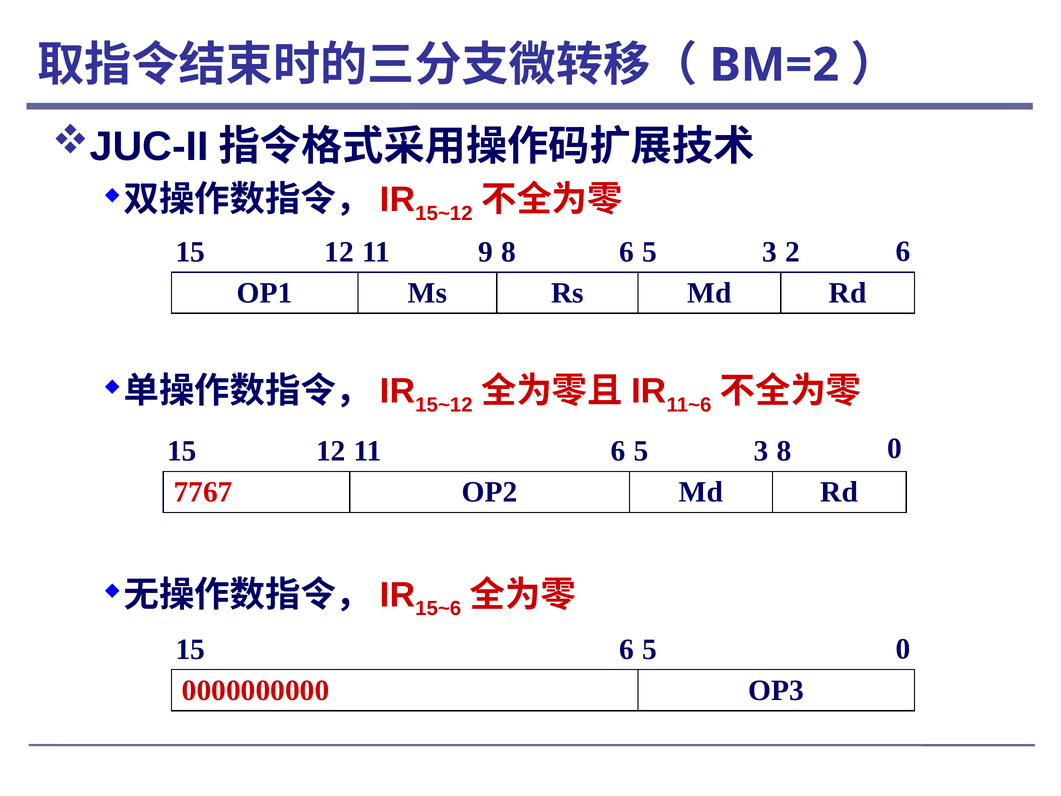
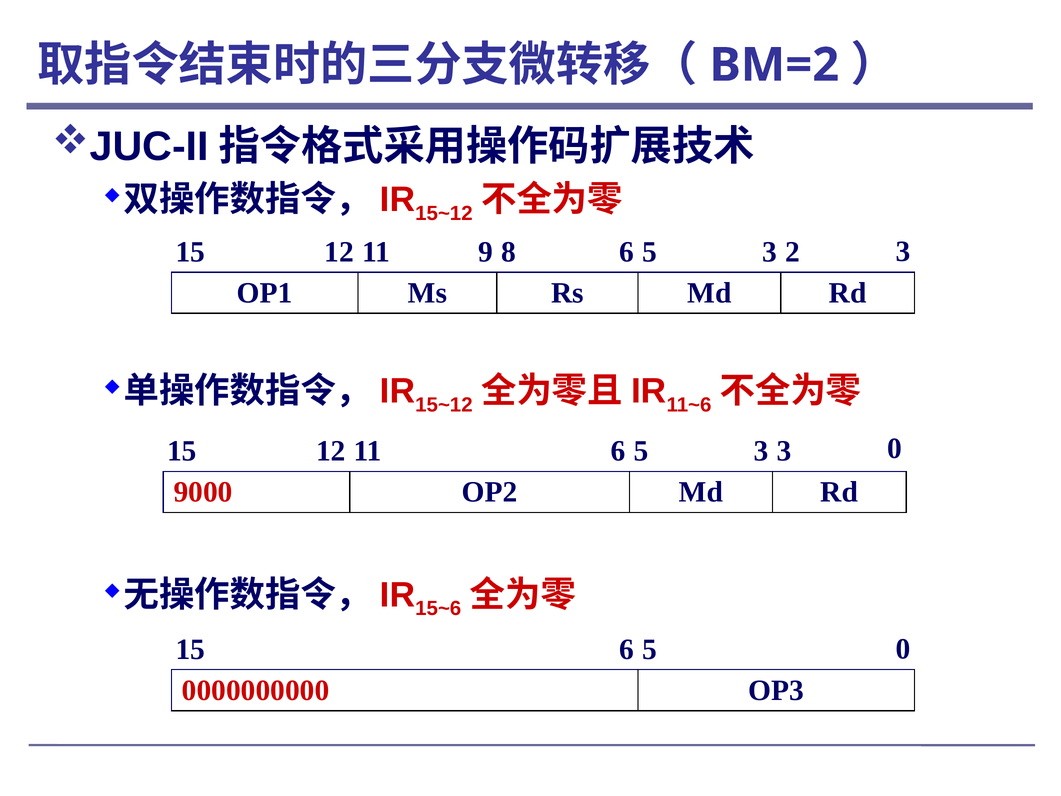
2 6: 6 -> 3
3 8: 8 -> 3
7767: 7767 -> 9000
